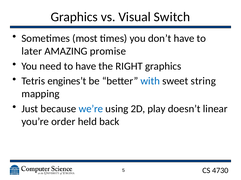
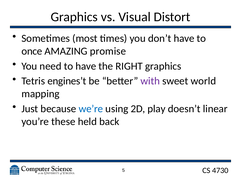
Switch: Switch -> Distort
later: later -> once
with colour: blue -> purple
string: string -> world
order: order -> these
